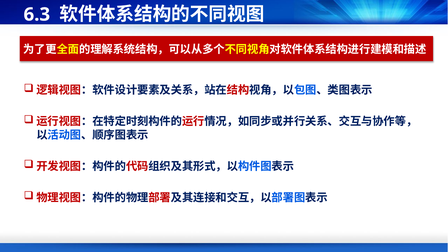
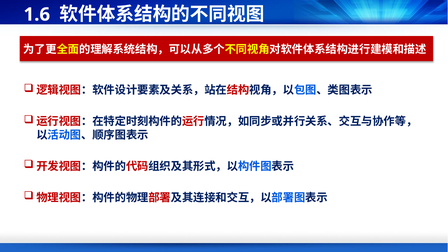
6.3: 6.3 -> 1.6
